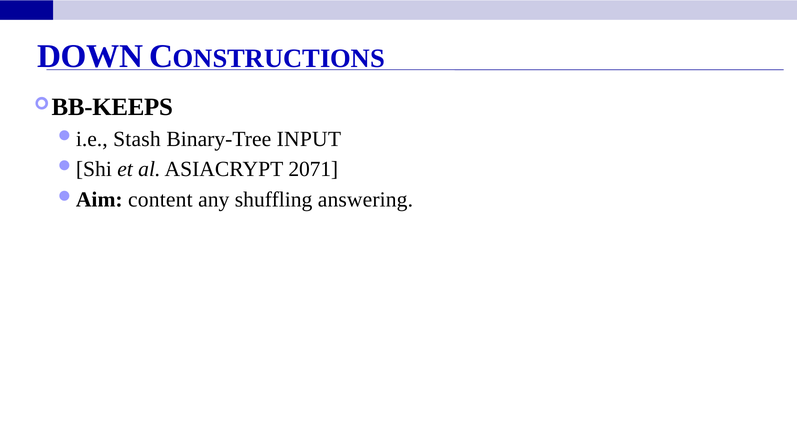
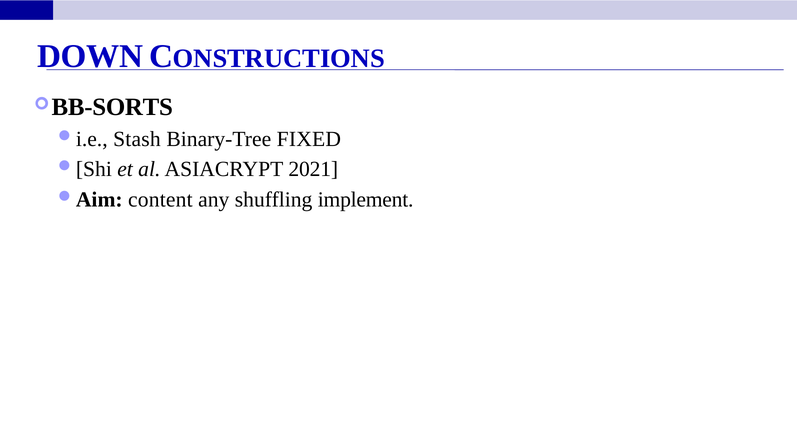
BB-KEEPS: BB-KEEPS -> BB-SORTS
INPUT: INPUT -> FIXED
2071: 2071 -> 2021
answering: answering -> implement
